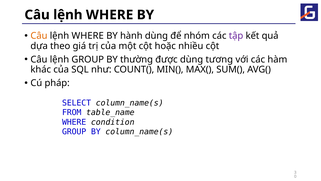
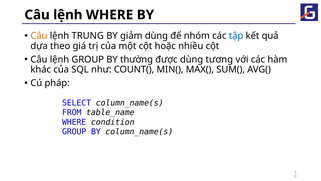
WHERE at (88, 36): WHERE -> TRUNG
hành: hành -> giảm
tập colour: purple -> blue
